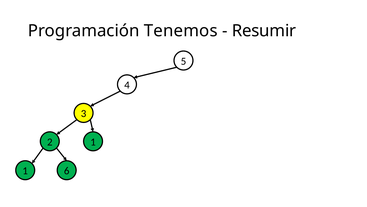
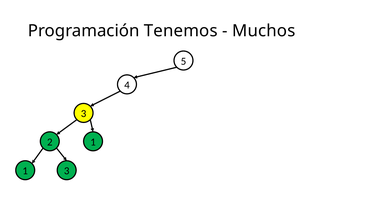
Resumir: Resumir -> Muchos
1 6: 6 -> 3
